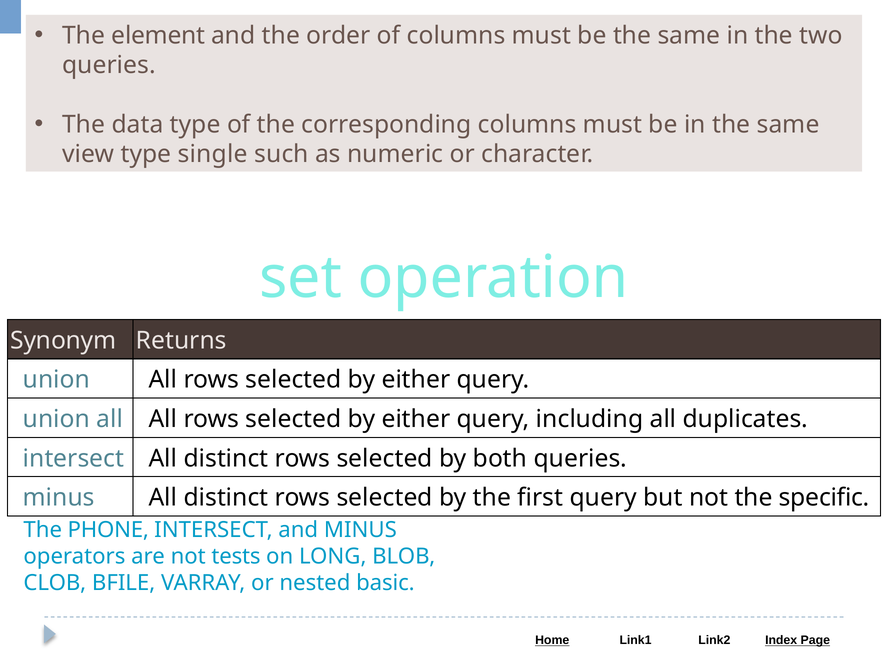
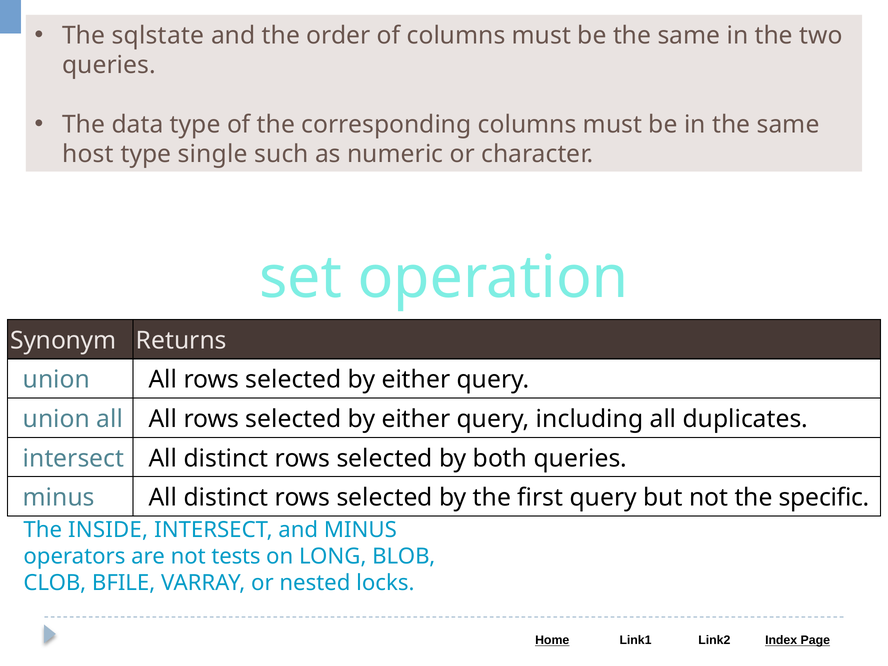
element: element -> sqlstate
view: view -> host
PHONE: PHONE -> INSIDE
basic: basic -> locks
